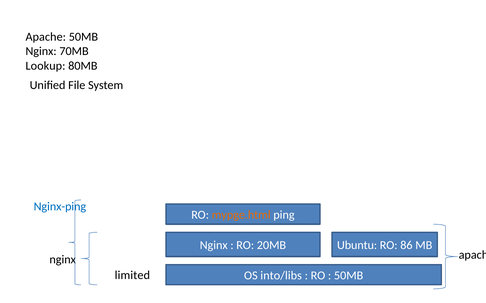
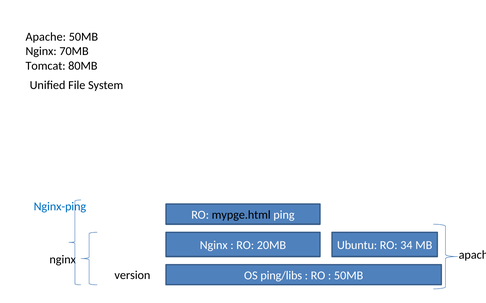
Lookup: Lookup -> Tomcat
mypge.html colour: orange -> black
86: 86 -> 34
limited: limited -> version
into/libs: into/libs -> ping/libs
